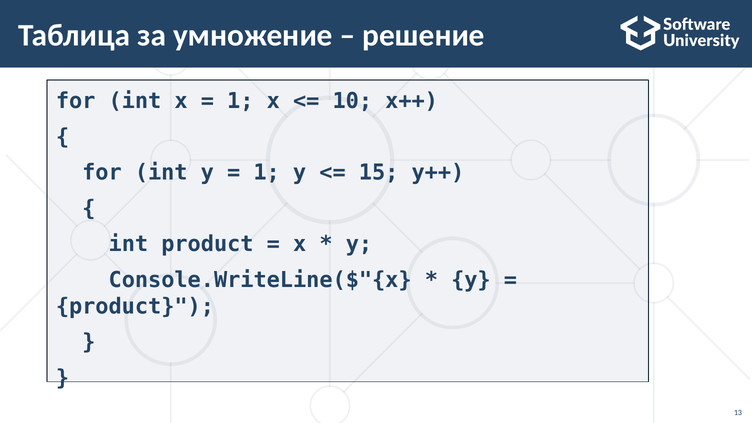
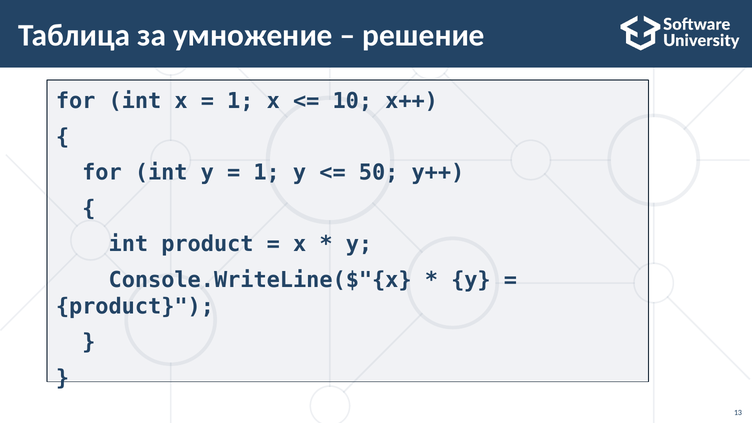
15: 15 -> 50
